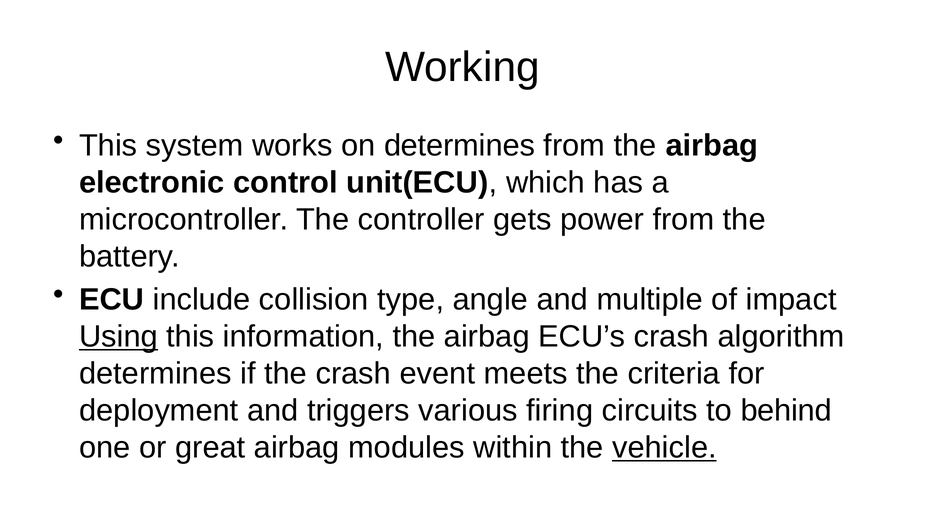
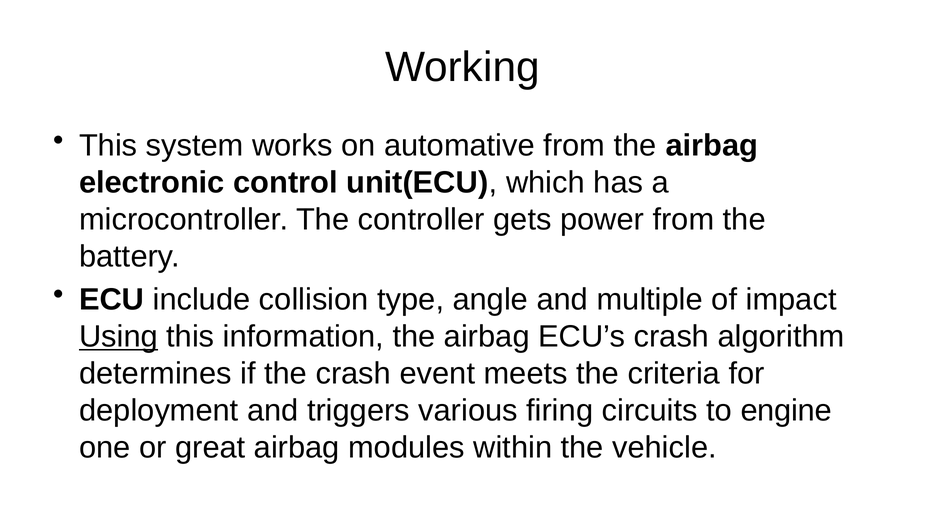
on determines: determines -> automative
behind: behind -> engine
vehicle underline: present -> none
